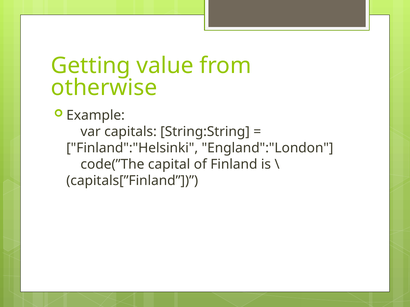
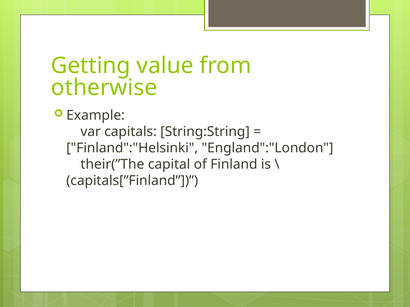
code(”The: code(”The -> their(”The
